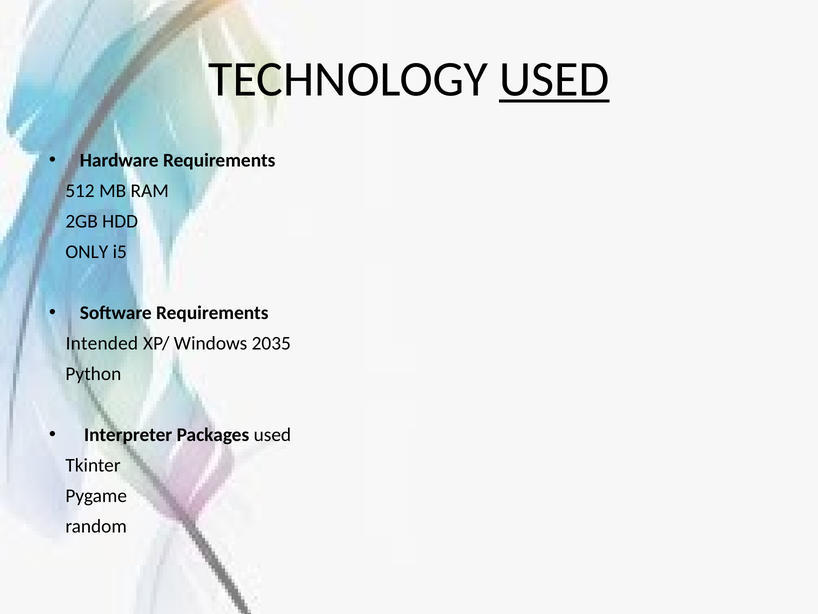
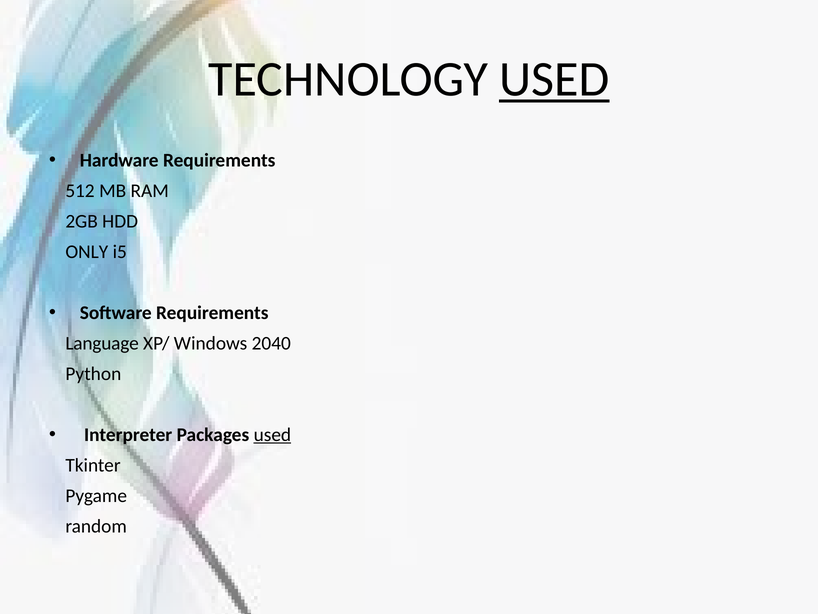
Intended: Intended -> Language
2035: 2035 -> 2040
used at (272, 434) underline: none -> present
